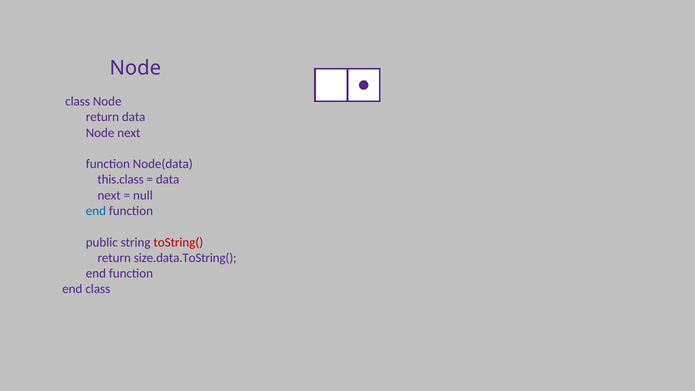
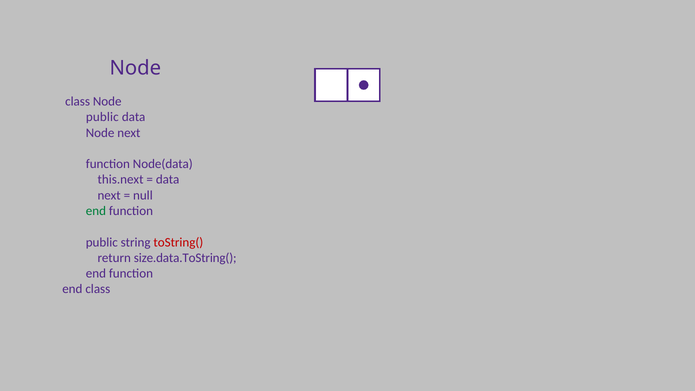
return at (102, 117): return -> public
this.class: this.class -> this.next
end at (96, 211) colour: blue -> green
